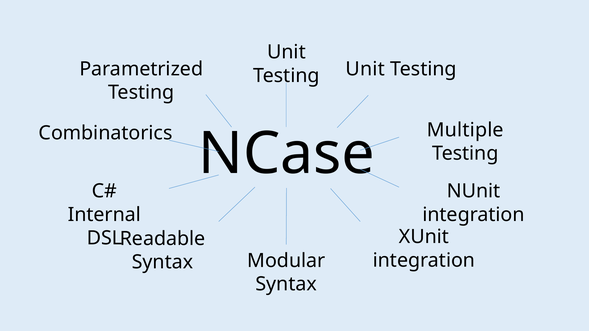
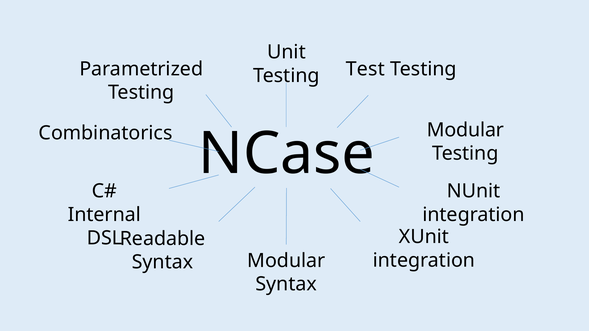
Unit at (365, 69): Unit -> Test
Multiple at (465, 130): Multiple -> Modular
